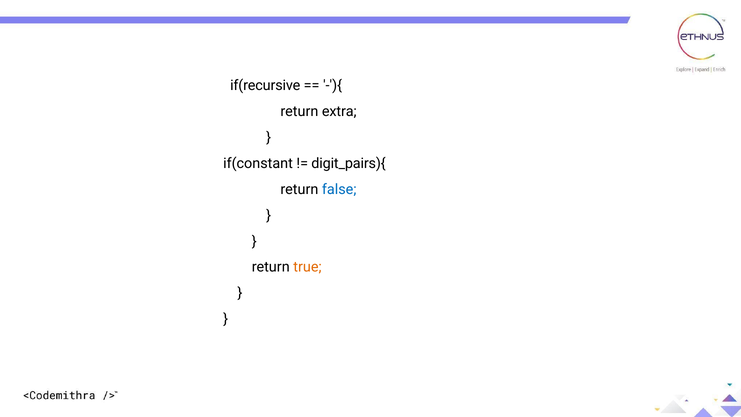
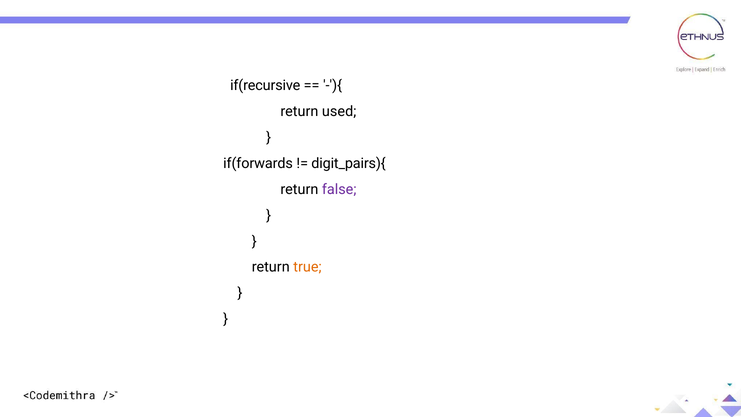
extra: extra -> used
if(constant: if(constant -> if(forwards
false colour: blue -> purple
